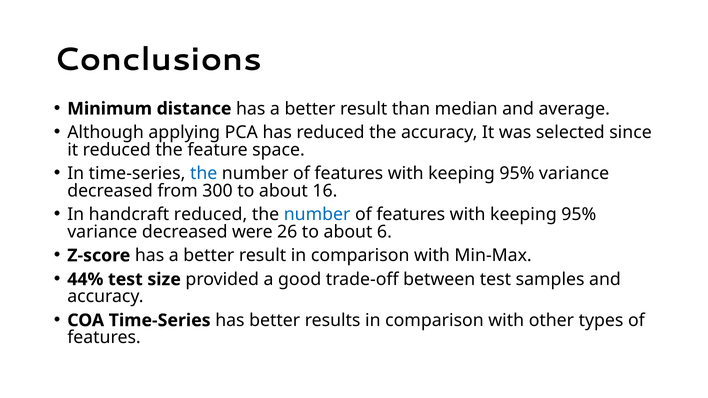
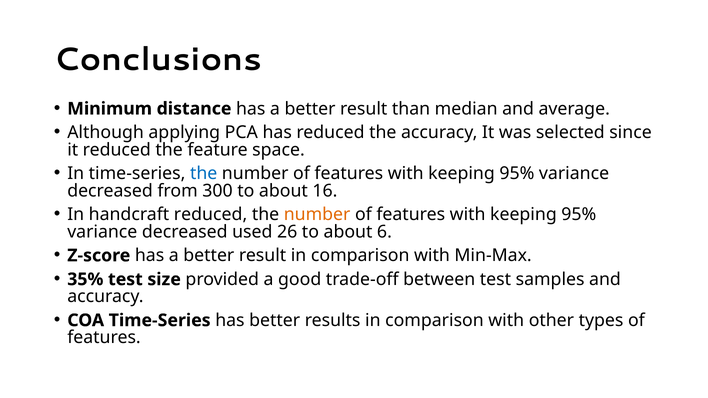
number at (317, 215) colour: blue -> orange
were: were -> used
44%: 44% -> 35%
